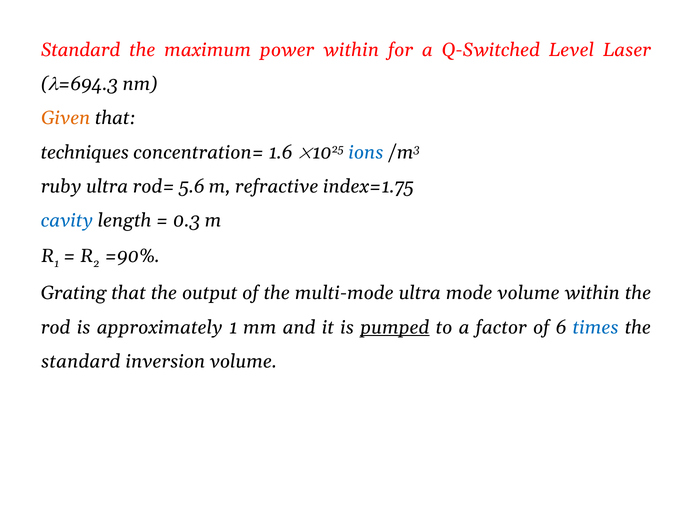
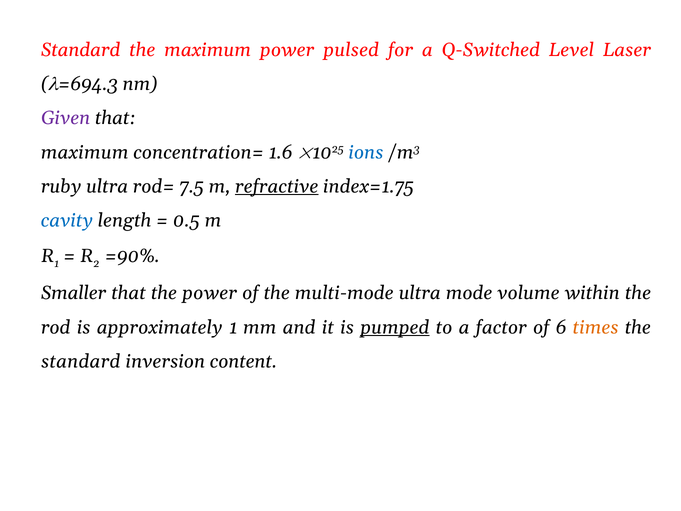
power within: within -> pulsed
Given colour: orange -> purple
techniques at (85, 152): techniques -> maximum
5.6: 5.6 -> 7.5
refractive underline: none -> present
0.3: 0.3 -> 0.5
Grating: Grating -> Smaller
the output: output -> power
times colour: blue -> orange
inversion volume: volume -> content
